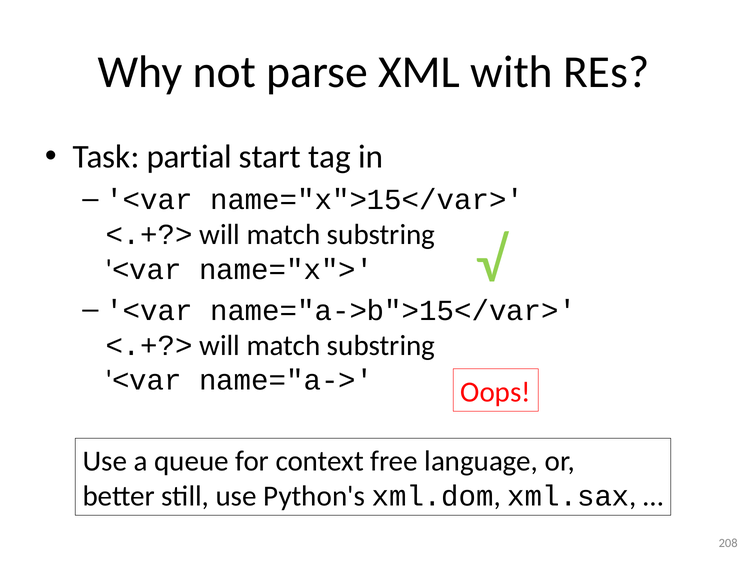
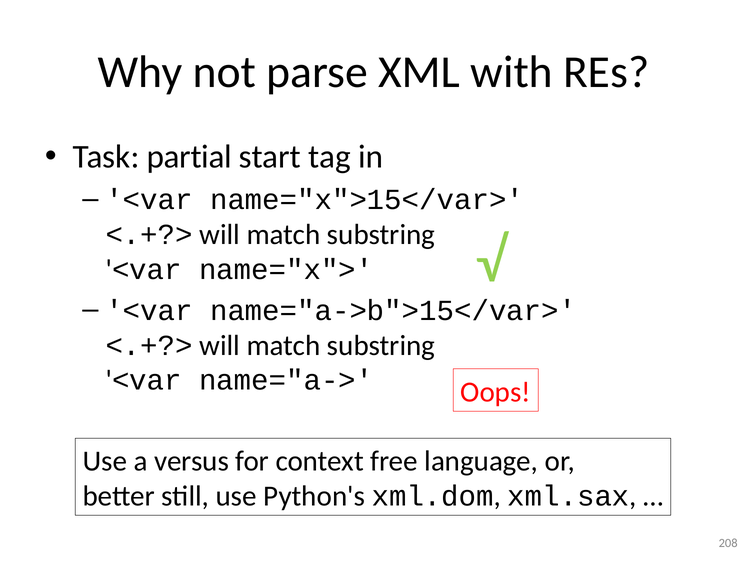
queue: queue -> versus
